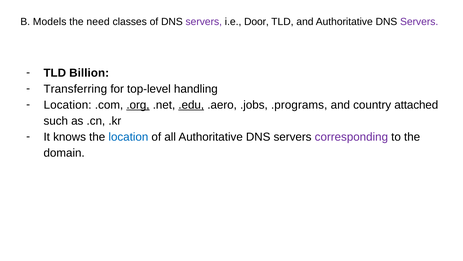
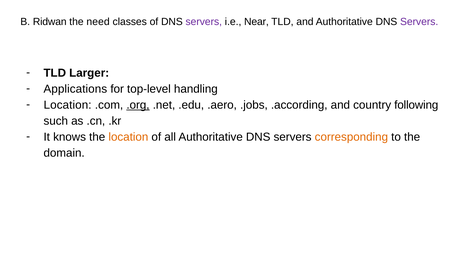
Models: Models -> Ridwan
Door: Door -> Near
Billion: Billion -> Larger
Transferring: Transferring -> Applications
.edu underline: present -> none
.programs: .programs -> .according
attached: attached -> following
location at (128, 137) colour: blue -> orange
corresponding colour: purple -> orange
